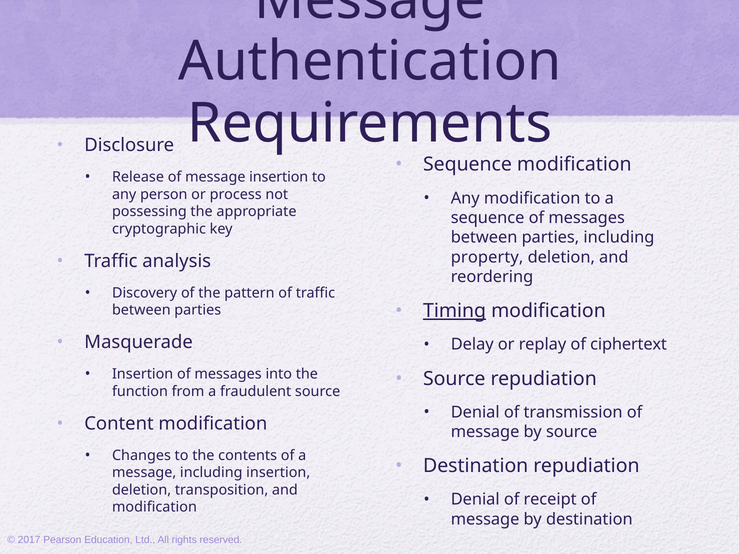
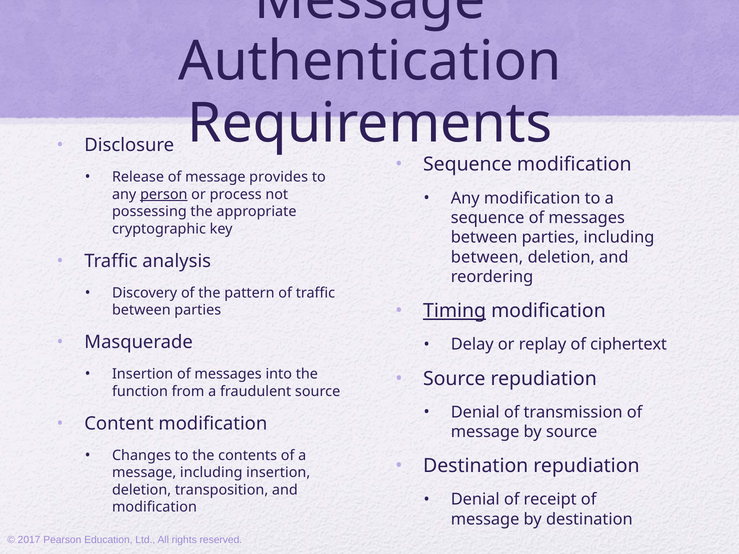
message insertion: insertion -> provides
person underline: none -> present
property at (487, 257): property -> between
